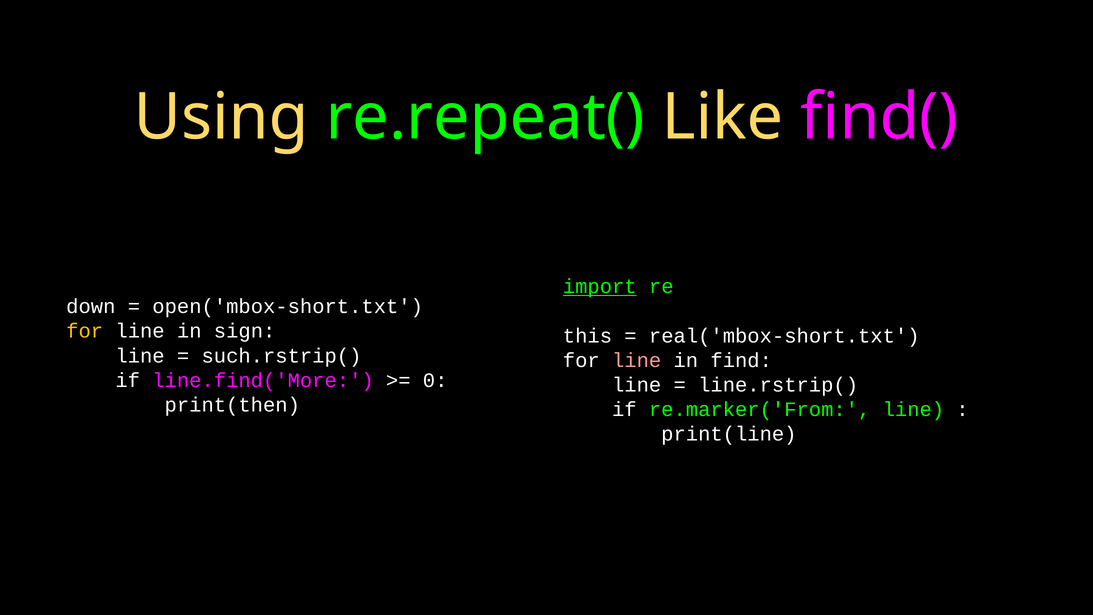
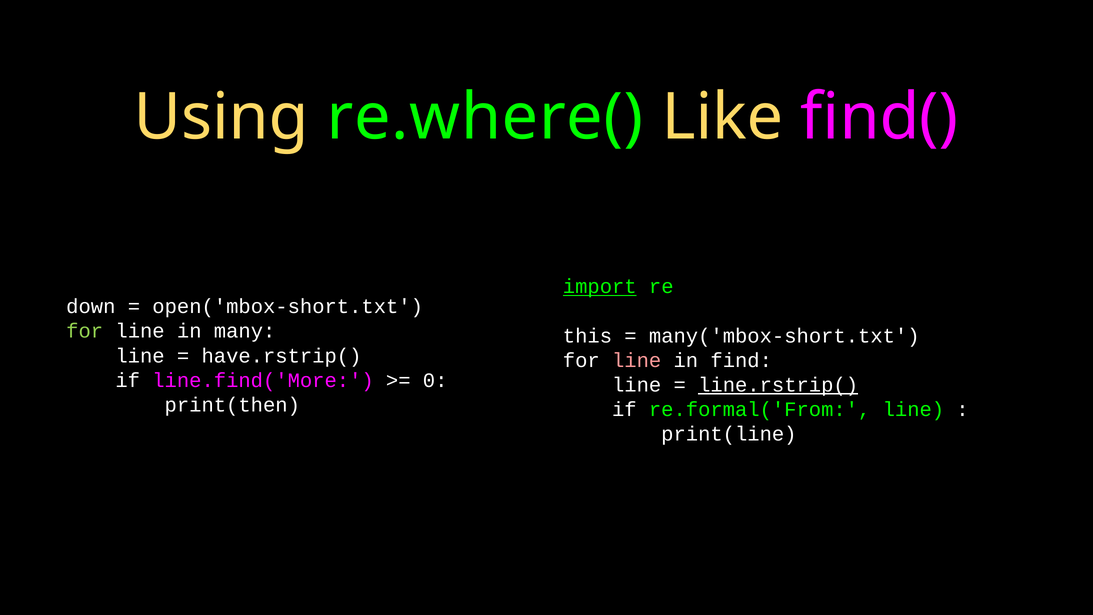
re.repeat(: re.repeat( -> re.where(
for at (85, 331) colour: yellow -> light green
sign: sign -> many
real('mbox-short.txt: real('mbox-short.txt -> many('mbox-short.txt
such.rstrip(: such.rstrip( -> have.rstrip(
line.rstrip( underline: none -> present
re.marker('From: re.marker('From -> re.formal('From
